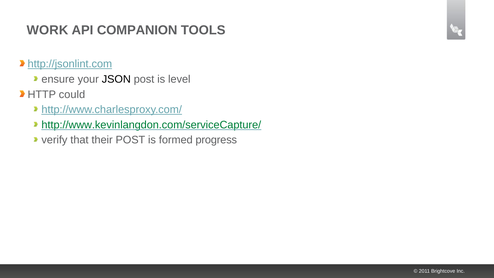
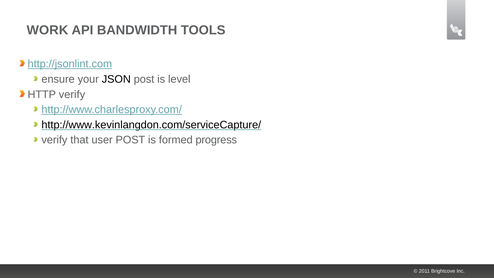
COMPANION: COMPANION -> BANDWIDTH
HTTP could: could -> verify
http://www.kevinlangdon.com/serviceCapture/ colour: green -> black
their: their -> user
